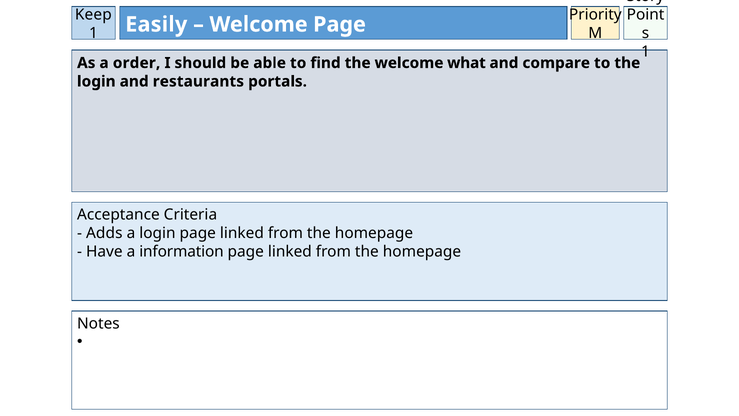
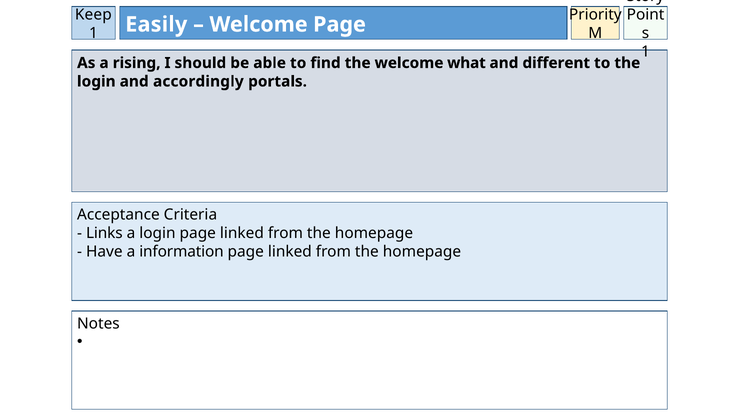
order: order -> rising
compare: compare -> different
restaurants: restaurants -> accordingly
Adds: Adds -> Links
